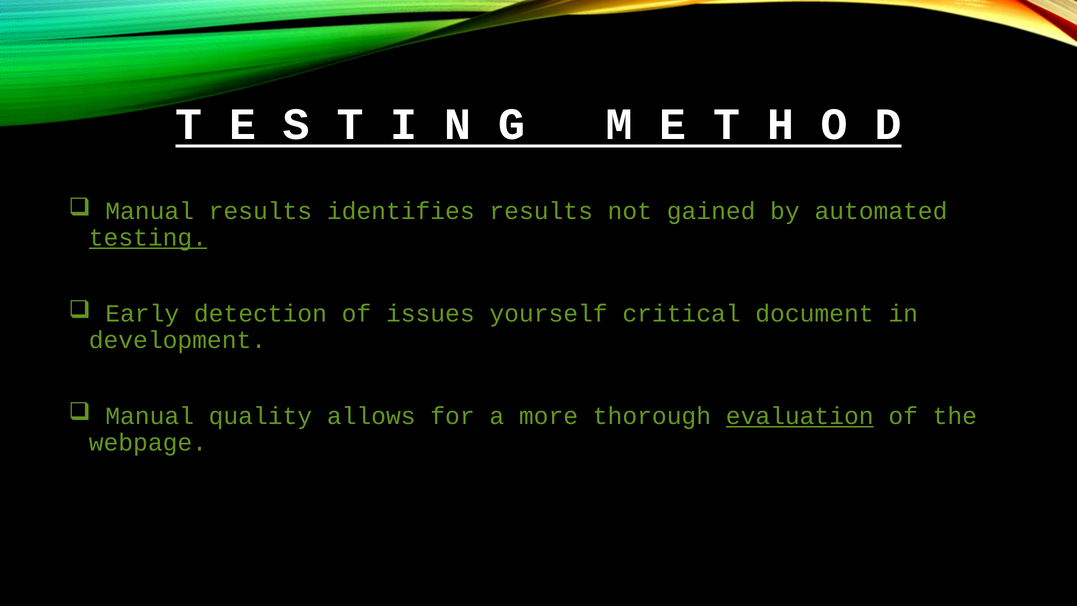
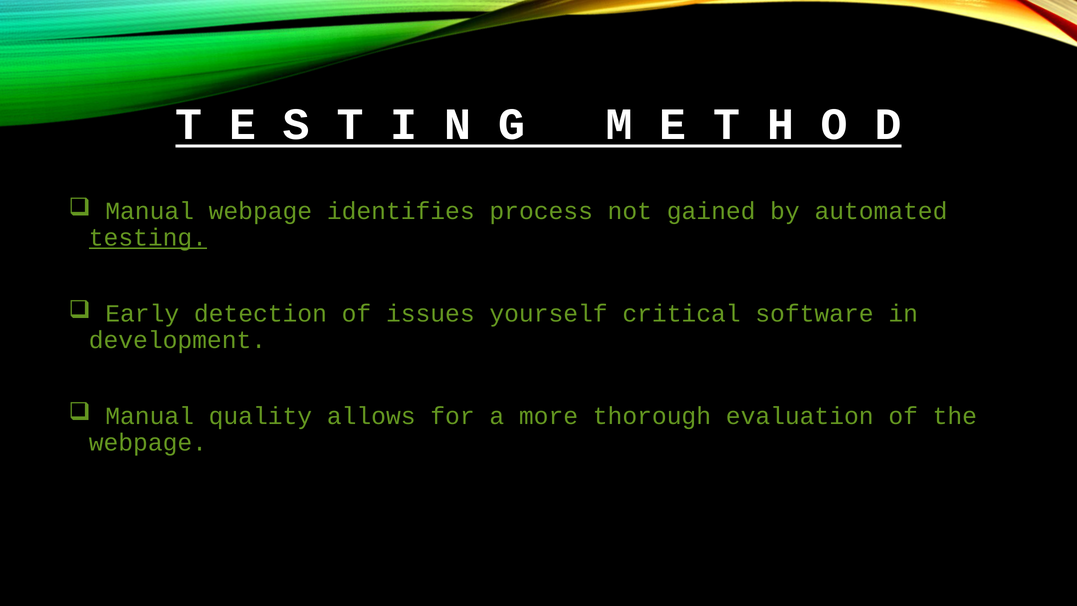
Manual results: results -> webpage
identifies results: results -> process
document: document -> software
evaluation underline: present -> none
